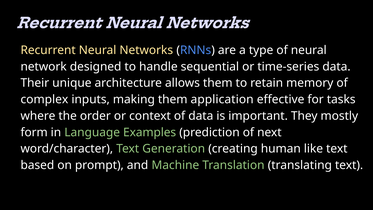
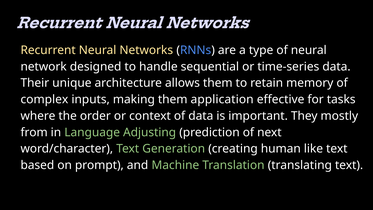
form: form -> from
Examples: Examples -> Adjusting
